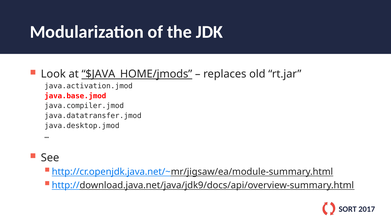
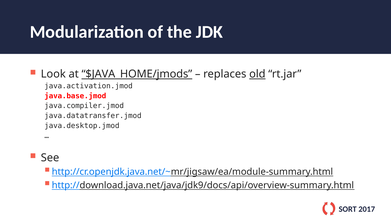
old underline: none -> present
